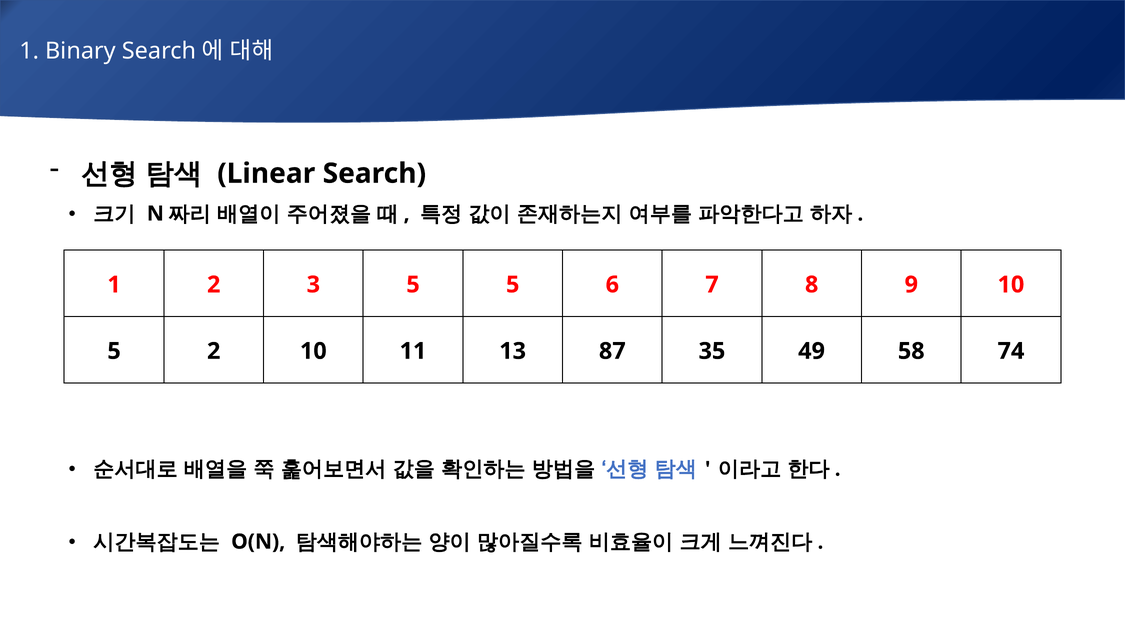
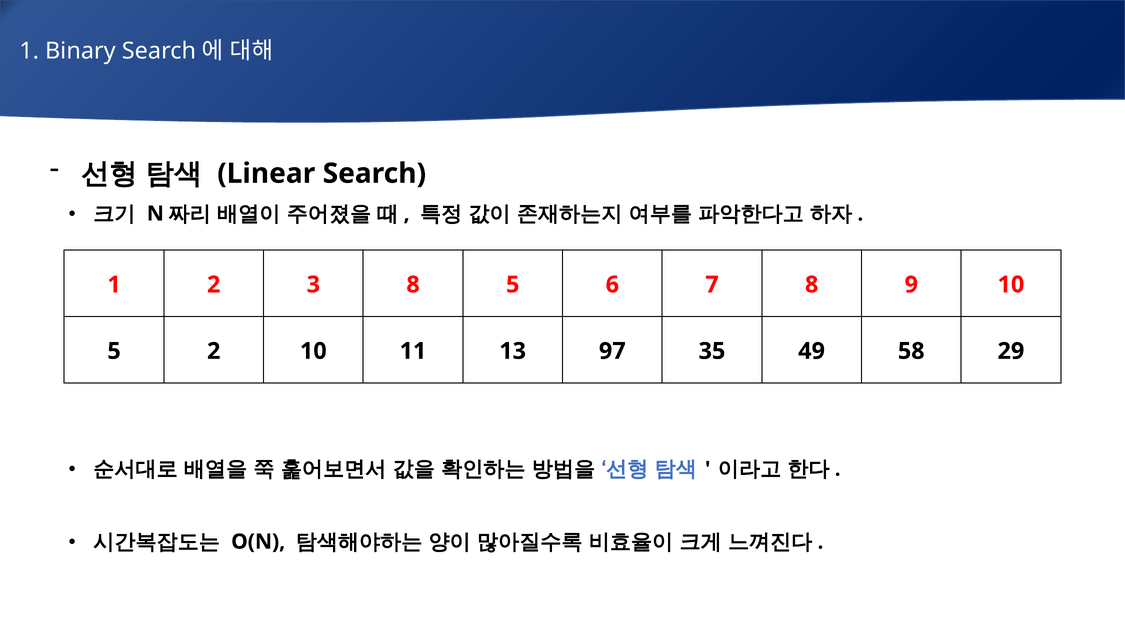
3 5: 5 -> 8
87: 87 -> 97
74: 74 -> 29
